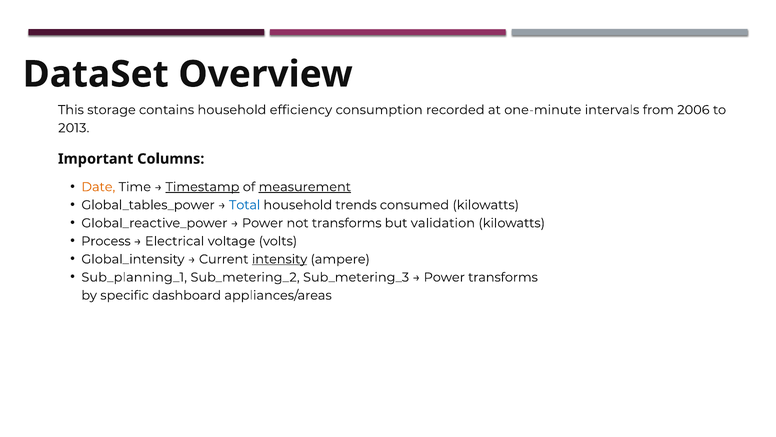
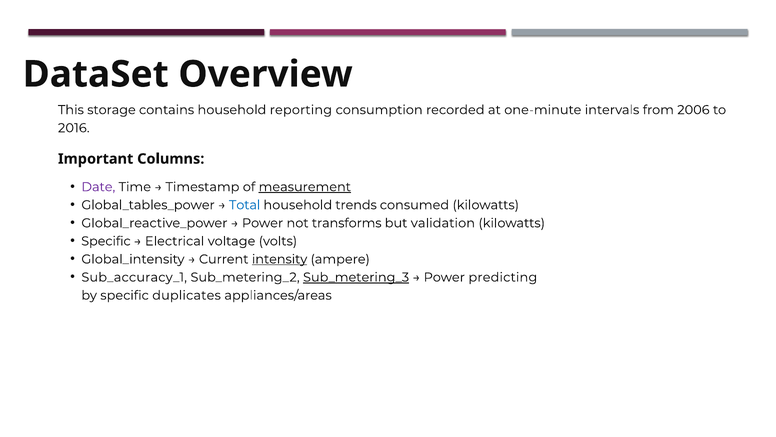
efficiency: efficiency -> reporting
2013: 2013 -> 2016
Date colour: orange -> purple
Timestamp underline: present -> none
Process at (106, 241): Process -> Specific
Sub_planning_1: Sub_planning_1 -> Sub_accuracy_1
Sub_metering_3 underline: none -> present
Power transforms: transforms -> predicting
dashboard: dashboard -> duplicates
